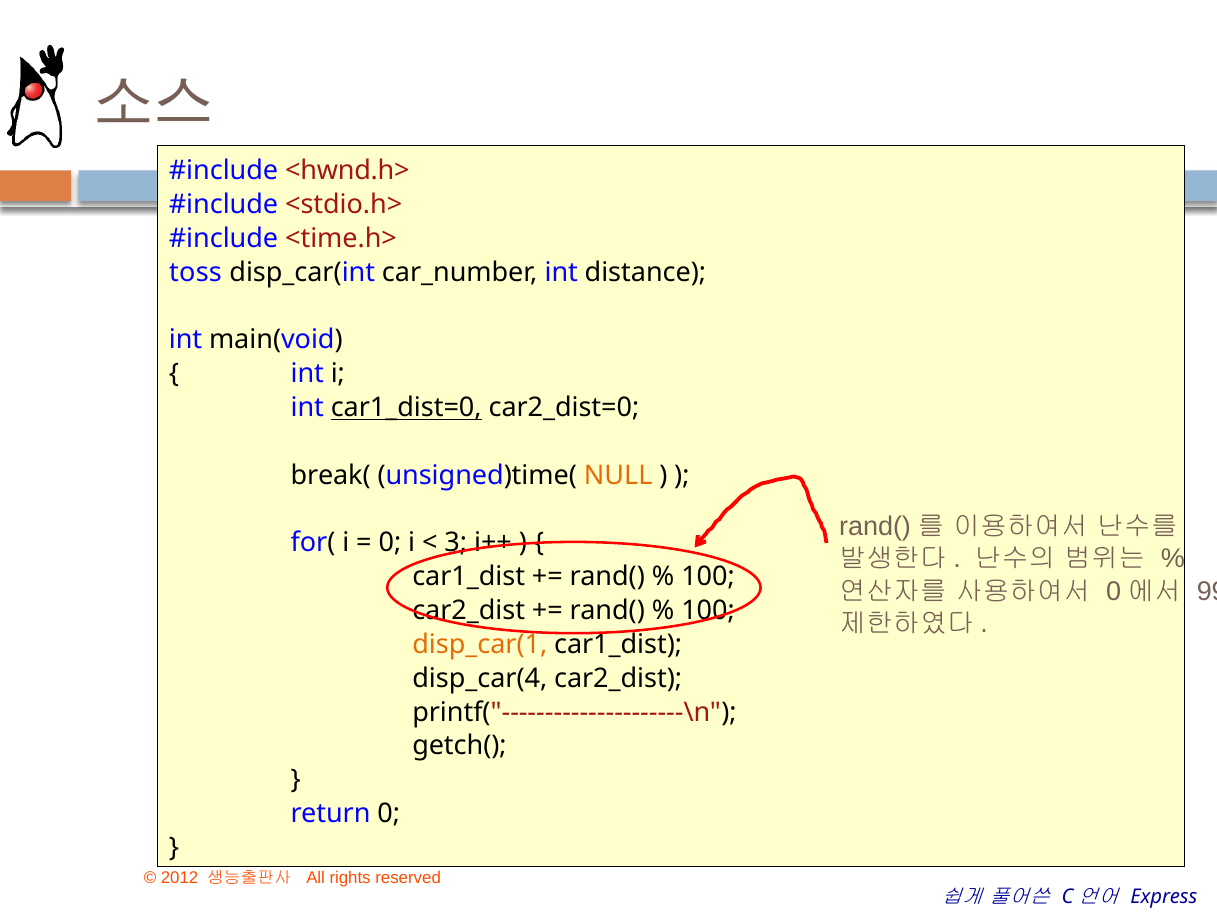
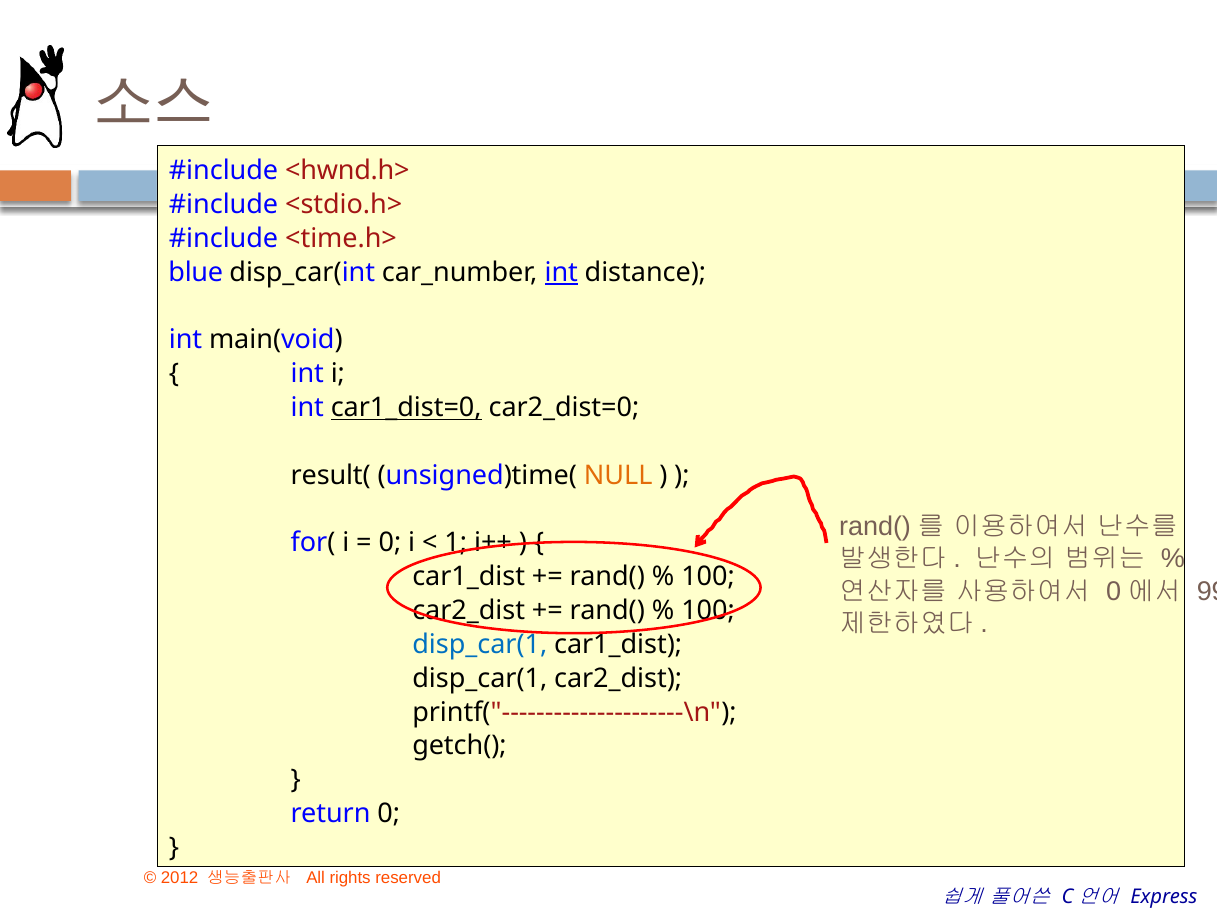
toss: toss -> blue
int at (561, 272) underline: none -> present
break(: break( -> result(
3: 3 -> 1
disp_car(1 at (480, 644) colour: orange -> blue
disp_car(4 at (480, 678): disp_car(4 -> disp_car(1
